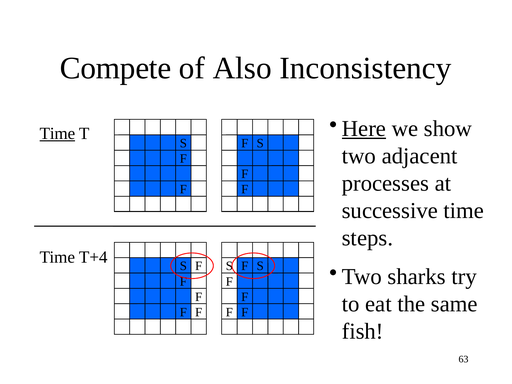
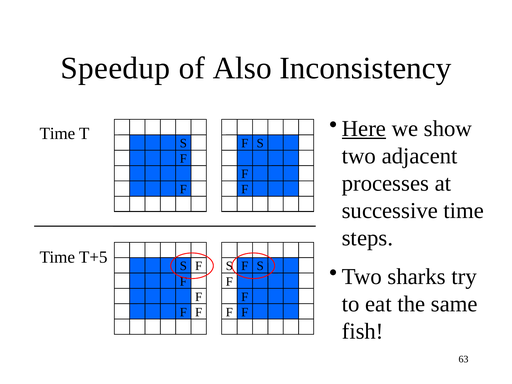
Compete: Compete -> Speedup
Time at (57, 133) underline: present -> none
T+4: T+4 -> T+5
